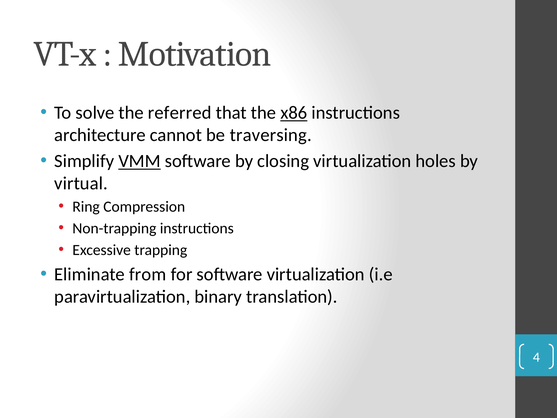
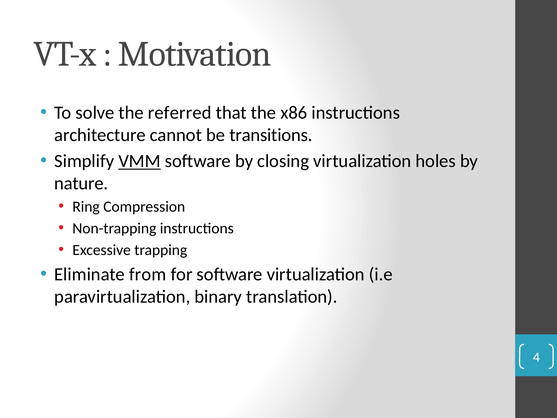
x86 underline: present -> none
traversing: traversing -> transitions
virtual: virtual -> nature
